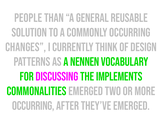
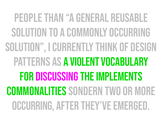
changes at (26, 47): changes -> solution
nennen: nennen -> violent
commonalities emerged: emerged -> sondern
